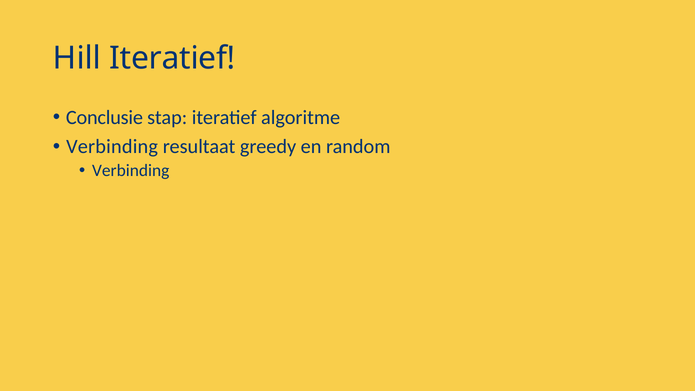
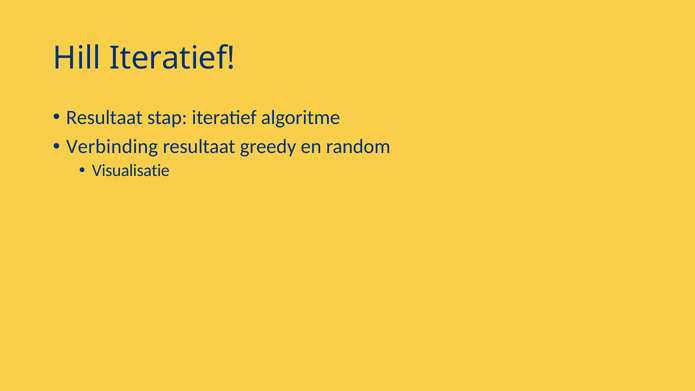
Conclusie at (104, 118): Conclusie -> Resultaat
Verbinding at (131, 171): Verbinding -> Visualisatie
